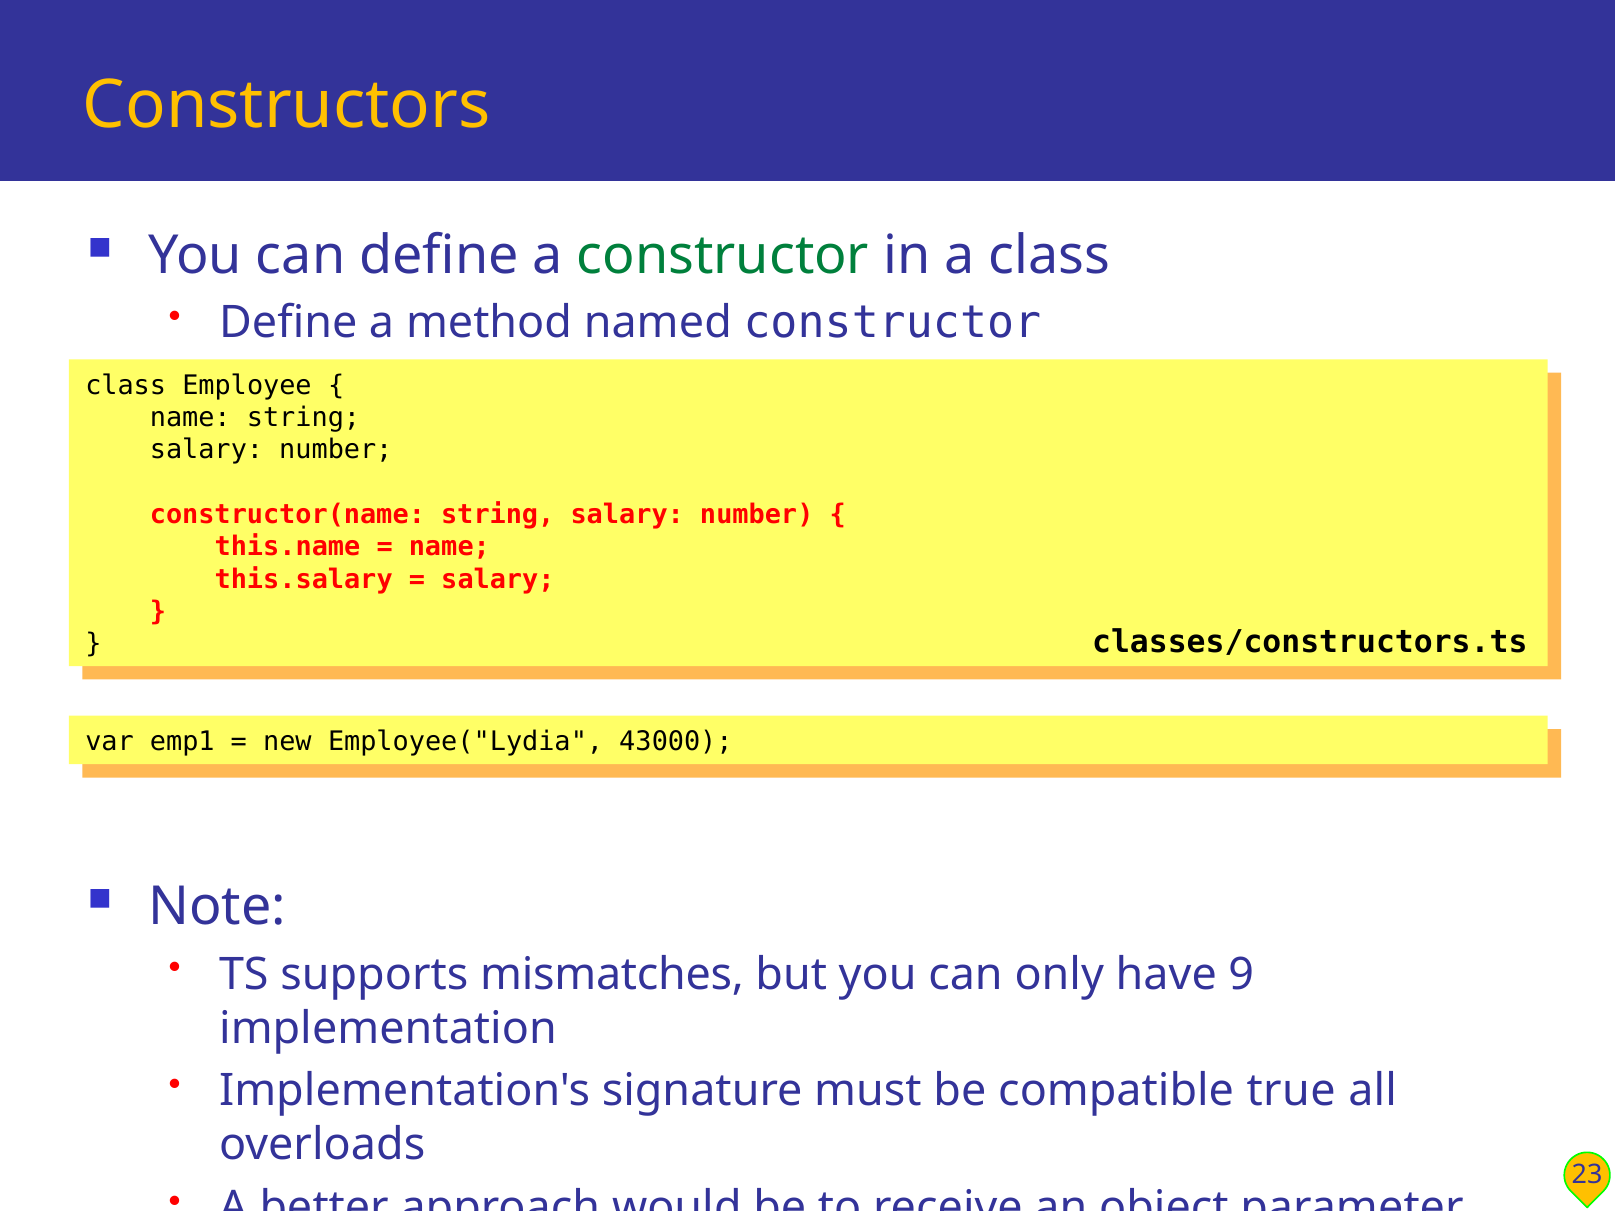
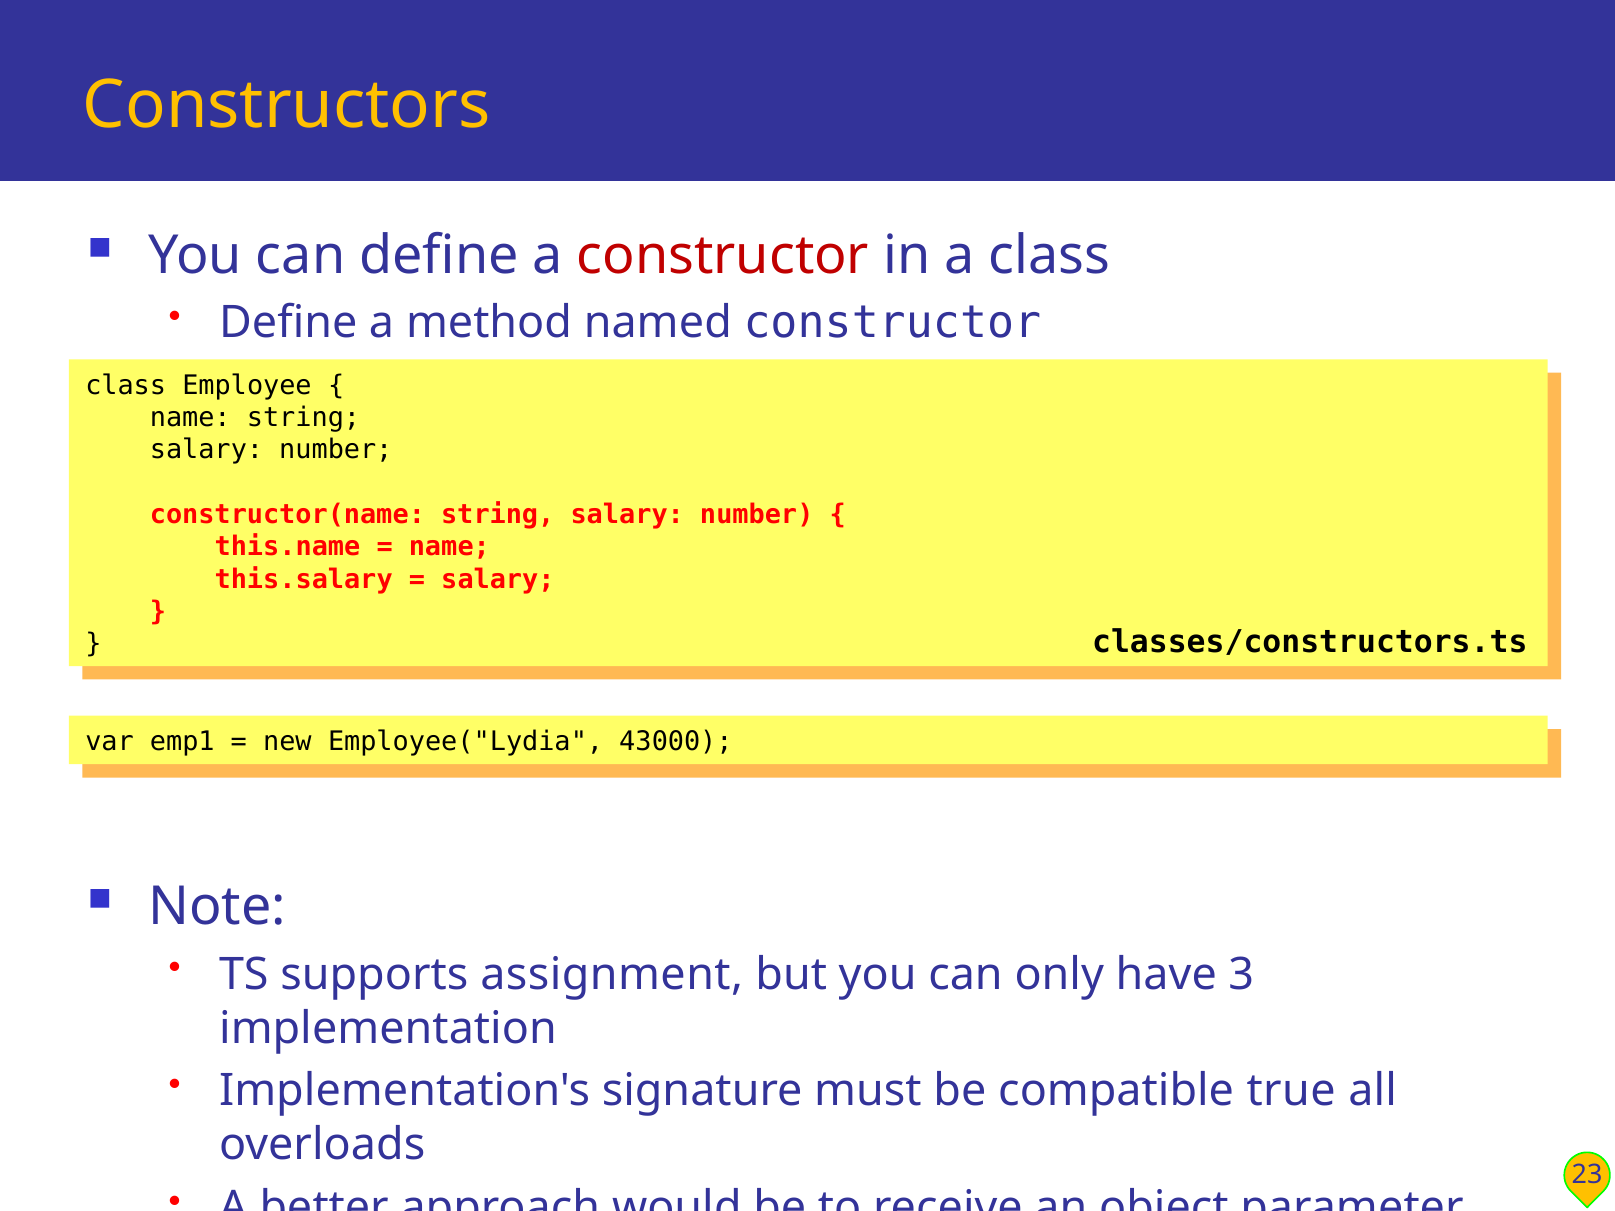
constructor at (723, 256) colour: green -> red
mismatches: mismatches -> assignment
9: 9 -> 3
